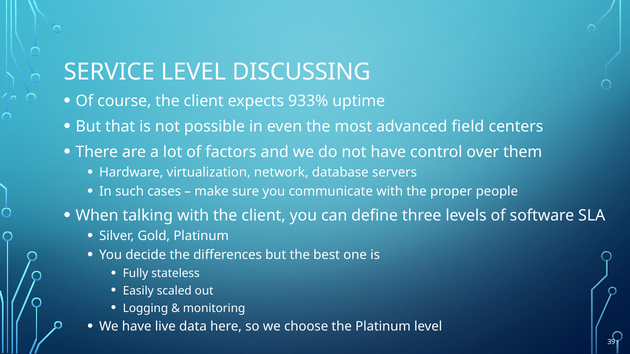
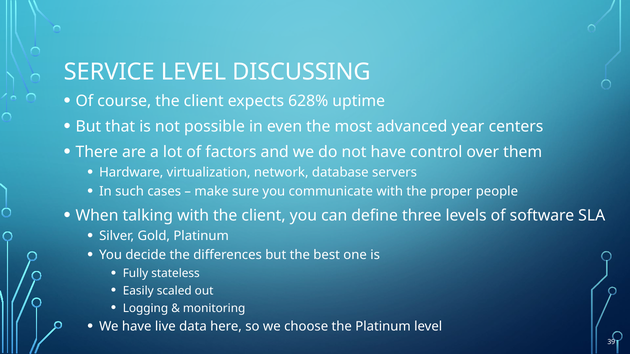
933%: 933% -> 628%
field: field -> year
